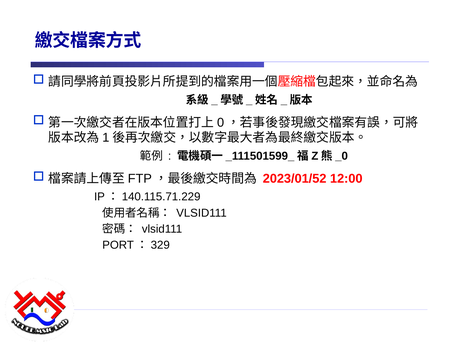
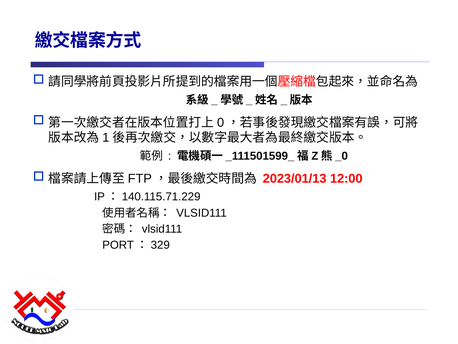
2023/01/52: 2023/01/52 -> 2023/01/13
